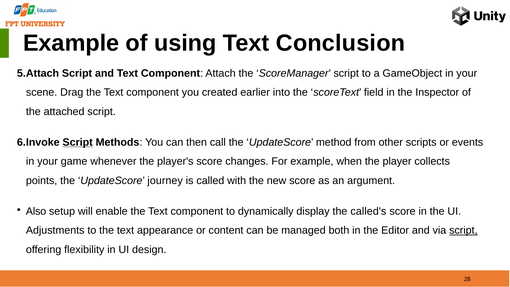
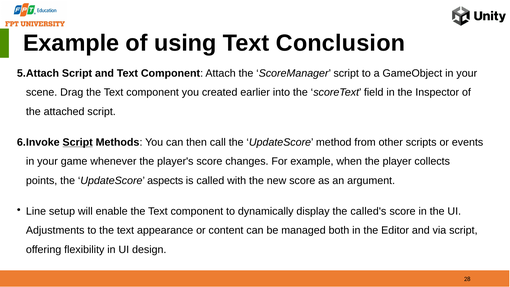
journey: journey -> aspects
Also: Also -> Line
script at (463, 230) underline: present -> none
